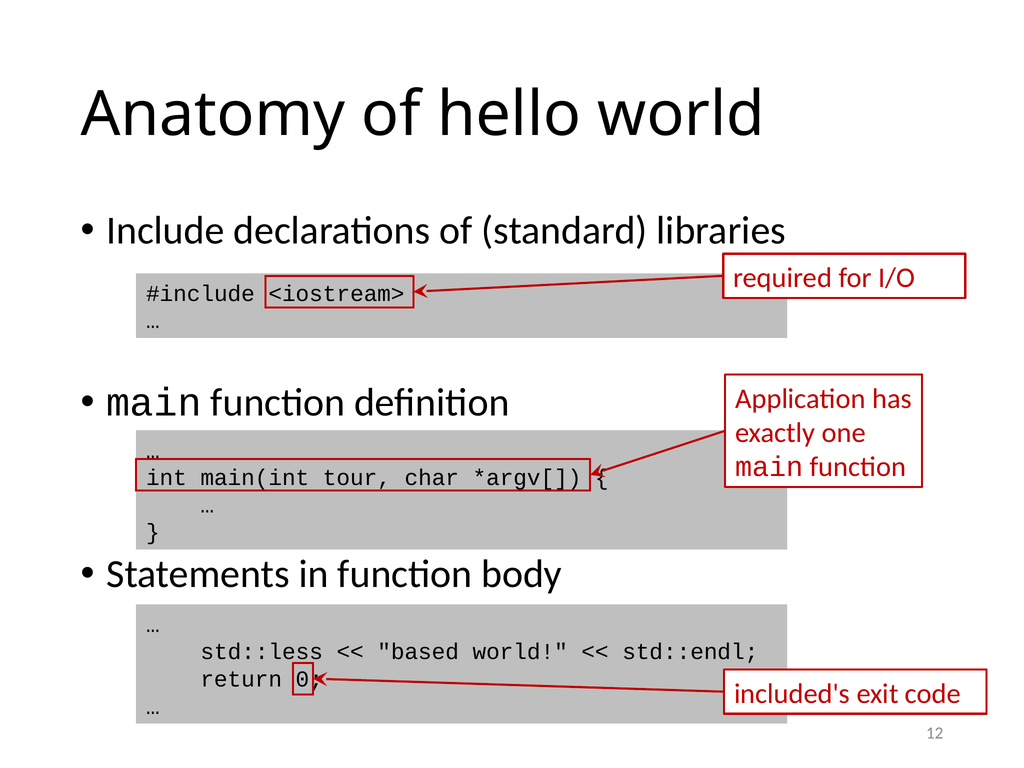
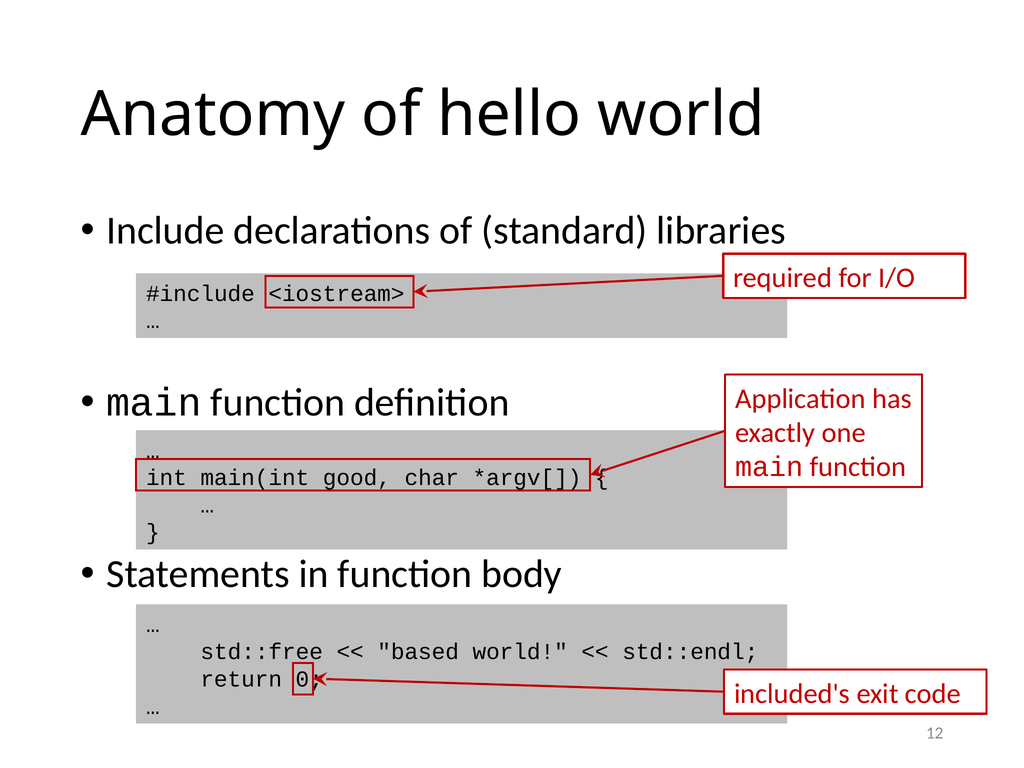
tour: tour -> good
std::less: std::less -> std::free
